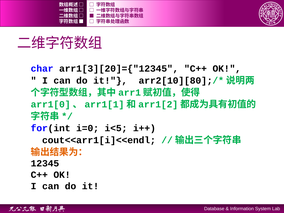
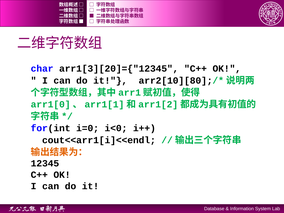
i<5: i<5 -> i<0
